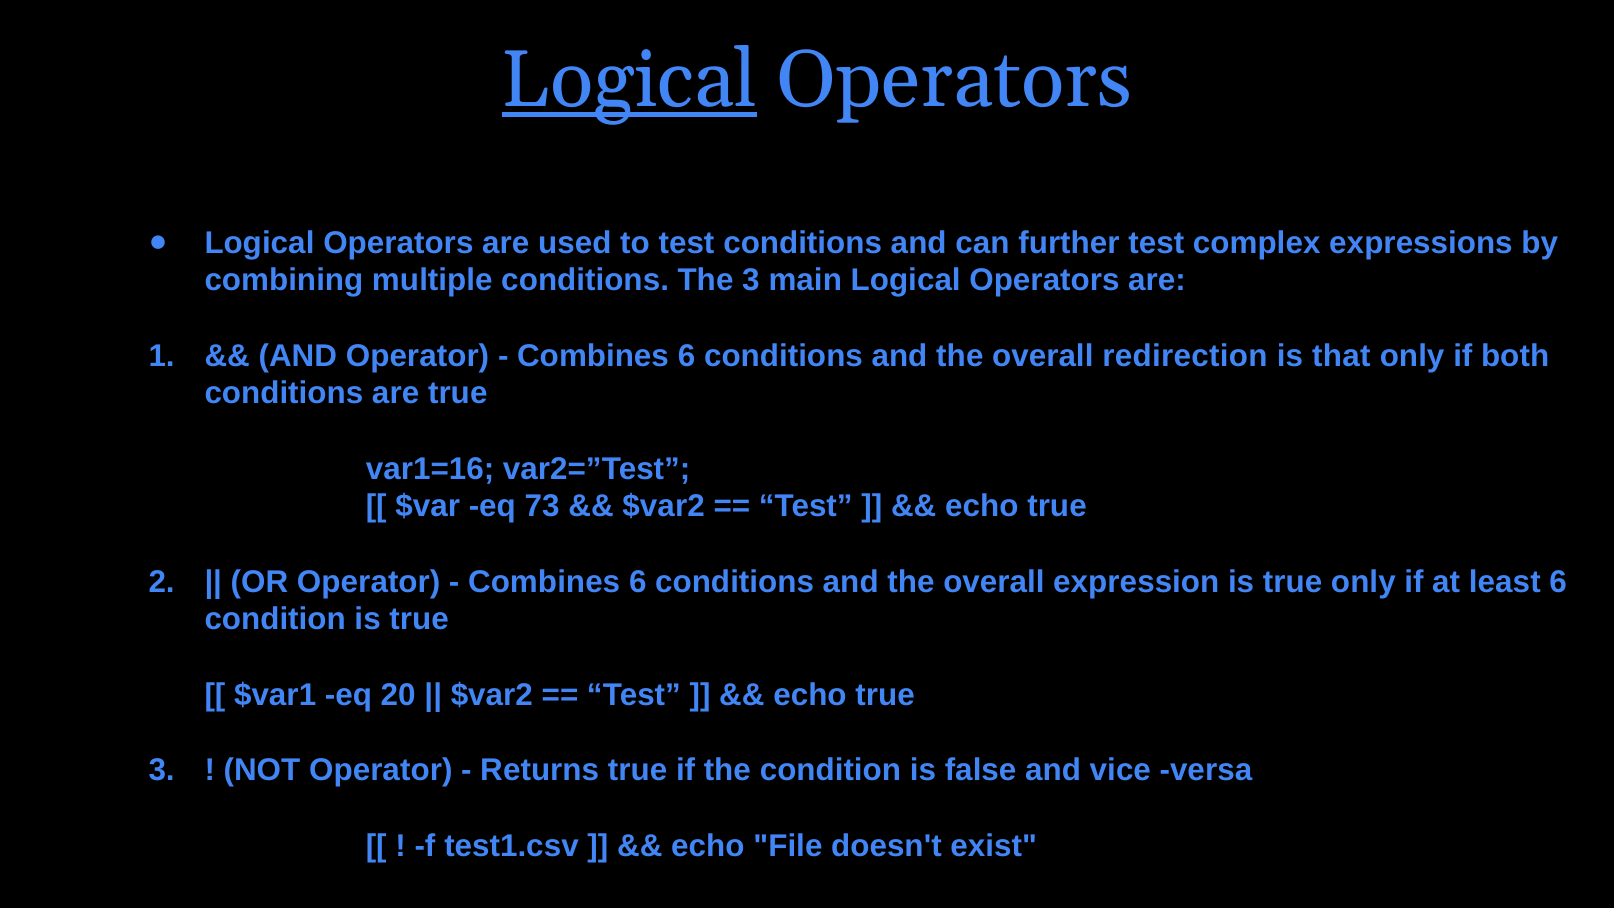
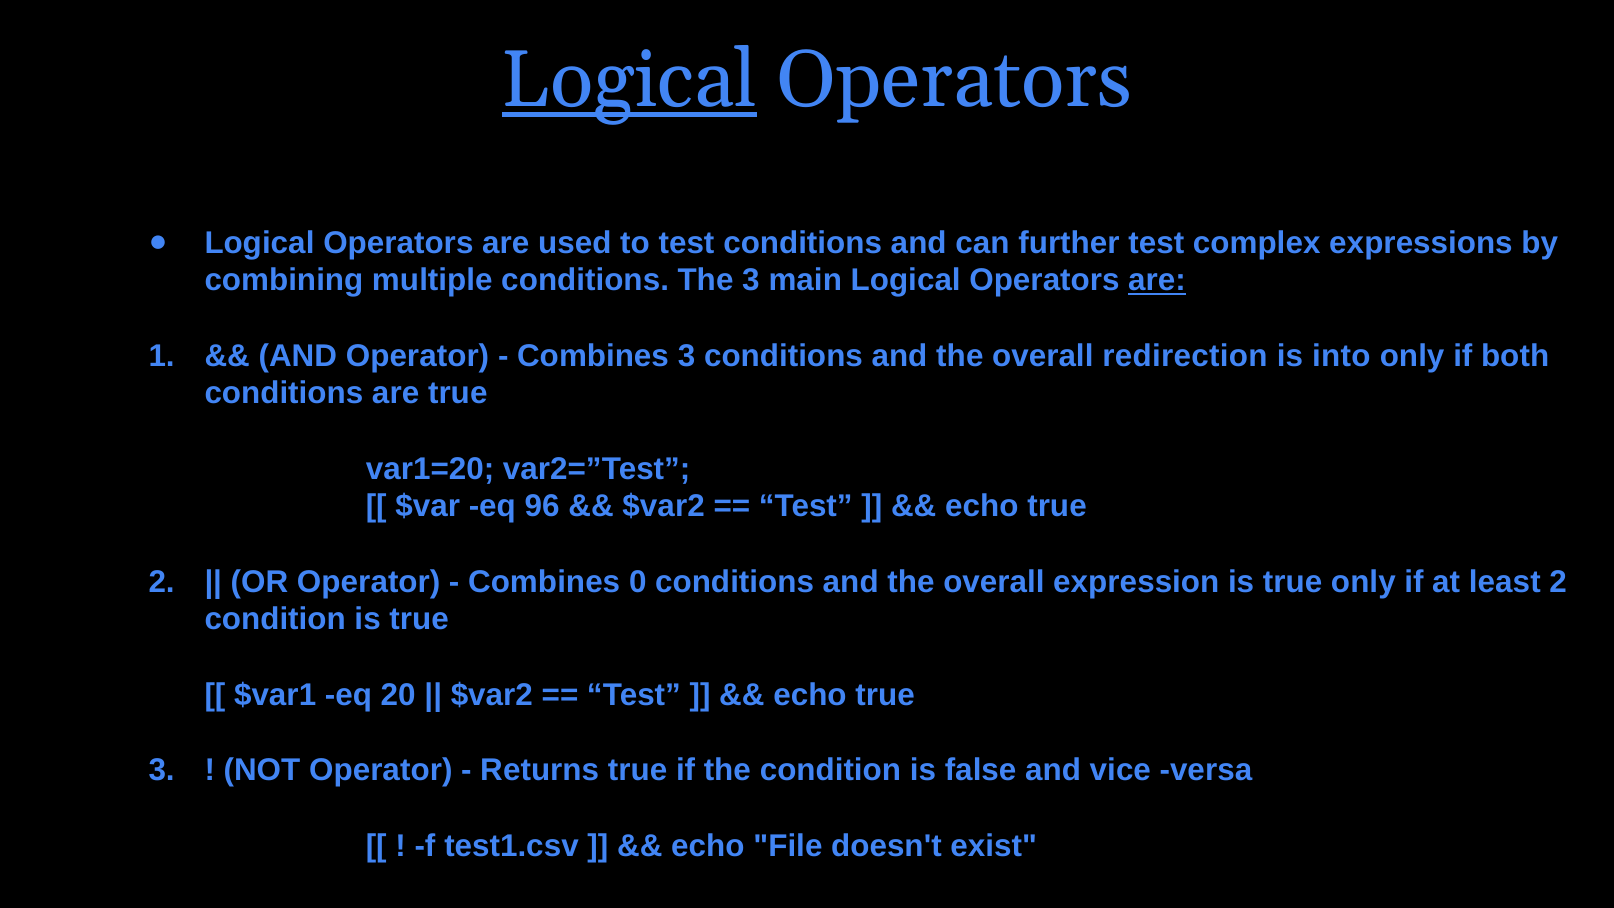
are at (1157, 280) underline: none -> present
6 at (687, 356): 6 -> 3
that: that -> into
var1=16: var1=16 -> var1=20
73: 73 -> 96
6 at (638, 582): 6 -> 0
least 6: 6 -> 2
